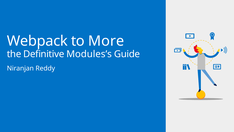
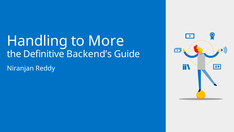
Webpack: Webpack -> Handling
Modules’s: Modules’s -> Backend’s
